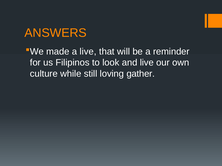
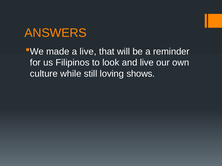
gather: gather -> shows
